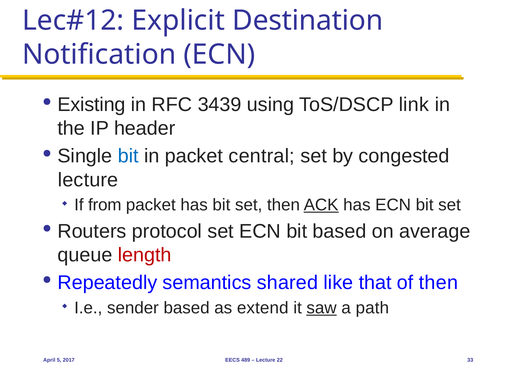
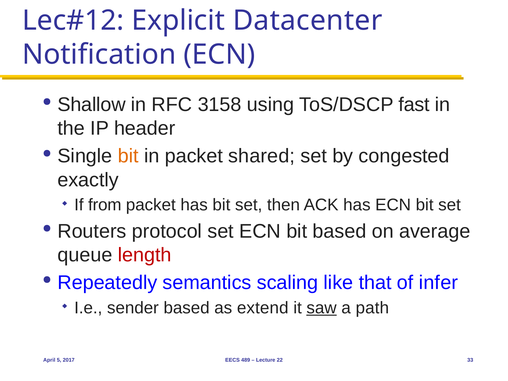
Destination: Destination -> Datacenter
Existing: Existing -> Shallow
3439: 3439 -> 3158
link: link -> fast
bit at (128, 156) colour: blue -> orange
central: central -> shared
lecture at (88, 180): lecture -> exactly
ACK underline: present -> none
shared: shared -> scaling
of then: then -> infer
